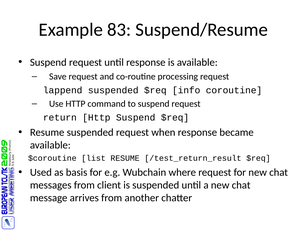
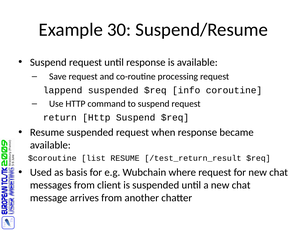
83: 83 -> 30
